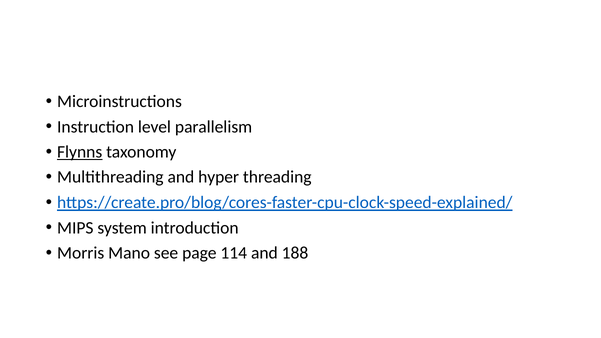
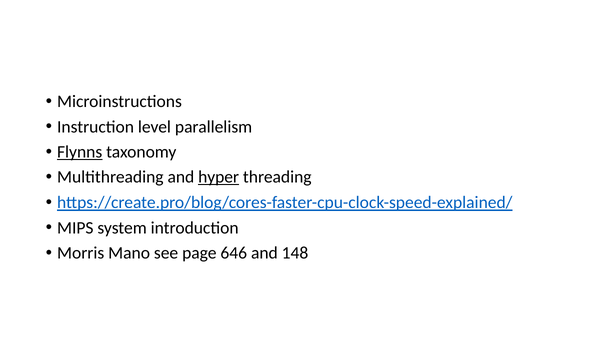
hyper underline: none -> present
114: 114 -> 646
188: 188 -> 148
